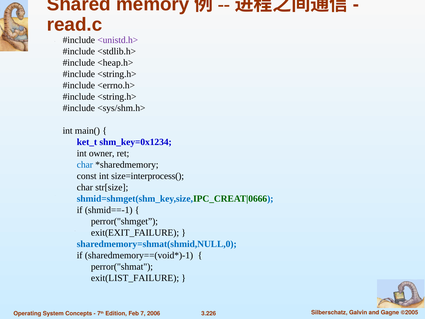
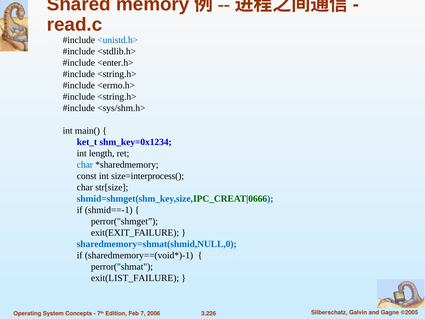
<unistd.h> colour: purple -> blue
<heap.h>: <heap.h> -> <enter.h>
owner: owner -> length
